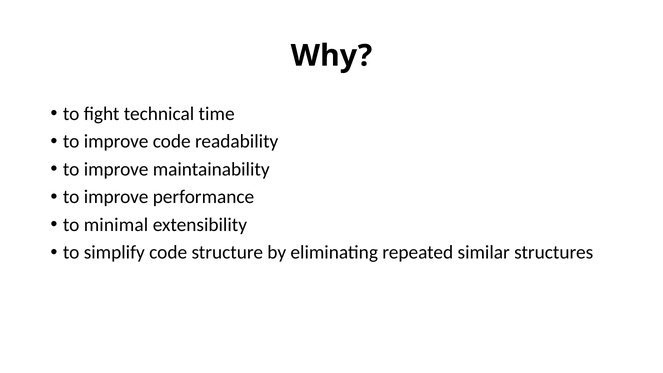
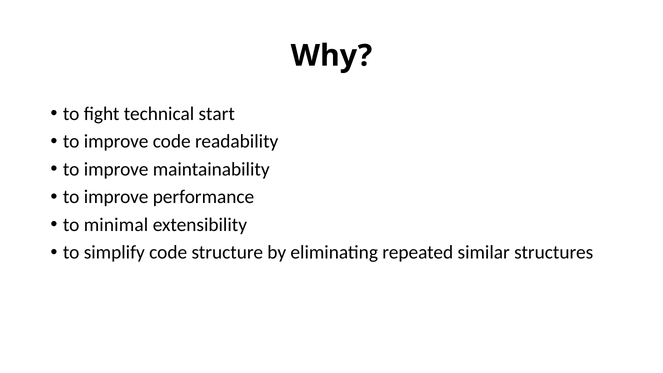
time: time -> start
